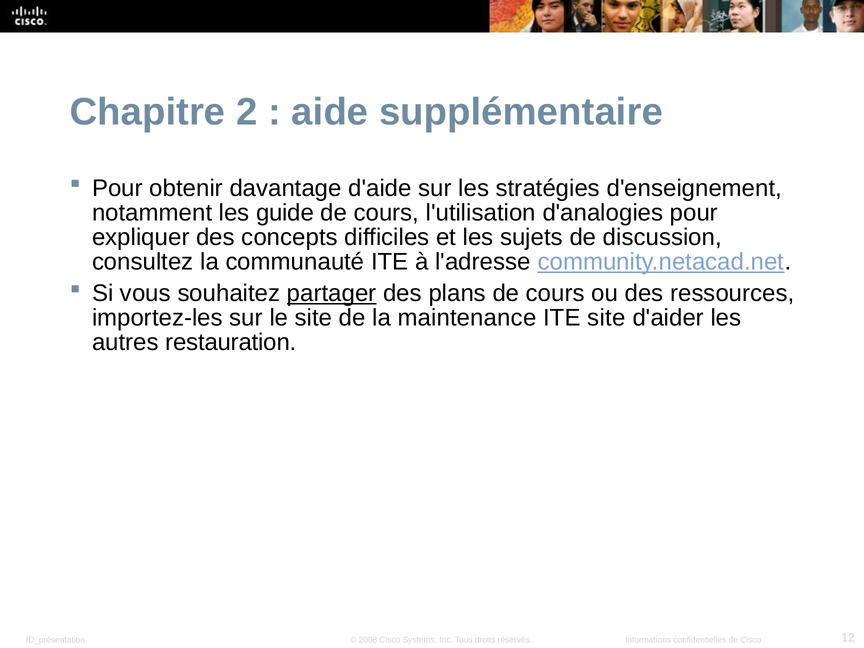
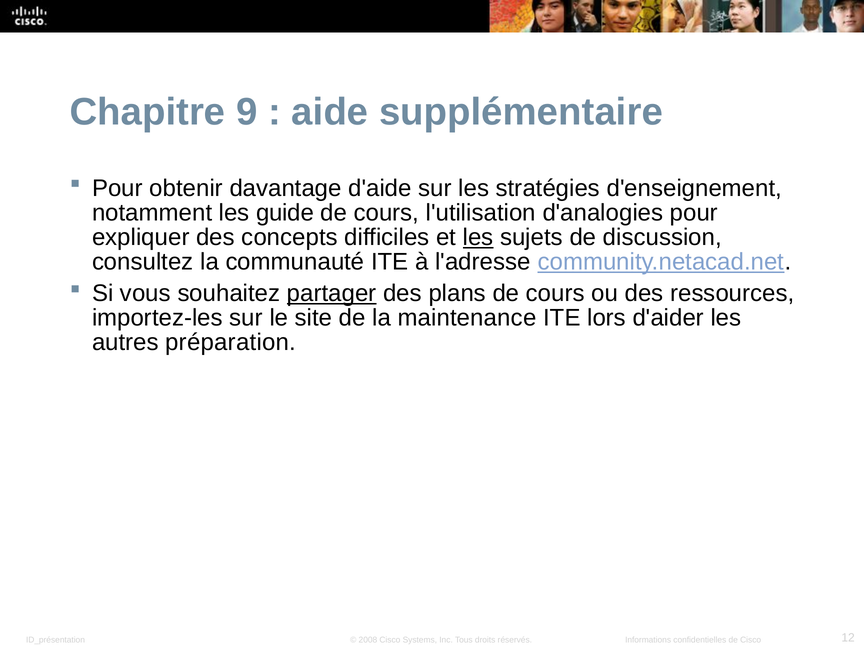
2: 2 -> 9
les at (478, 237) underline: none -> present
ITE site: site -> lors
restauration: restauration -> préparation
